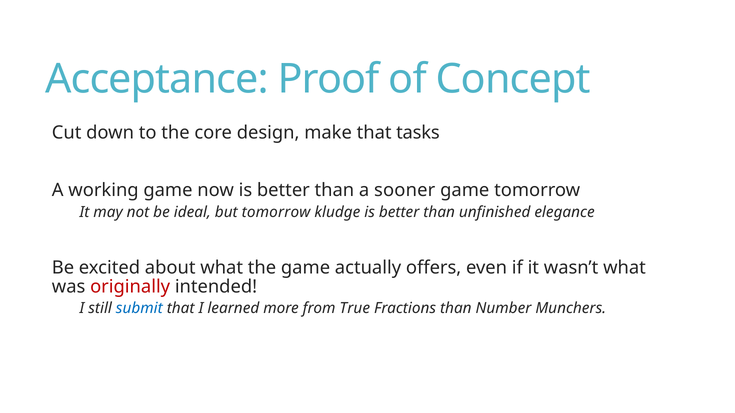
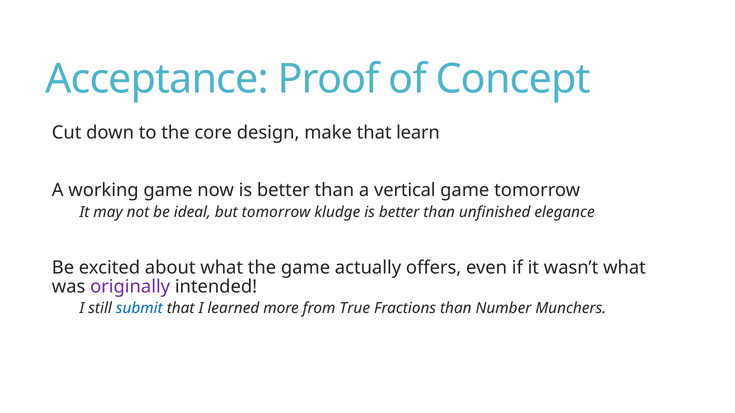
tasks: tasks -> learn
sooner: sooner -> vertical
originally colour: red -> purple
